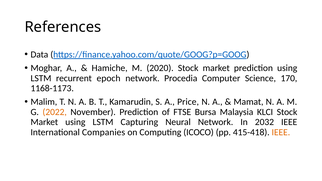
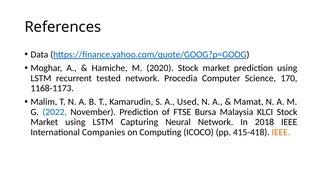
epoch: epoch -> tested
Price: Price -> Used
2022 colour: orange -> blue
2032: 2032 -> 2018
